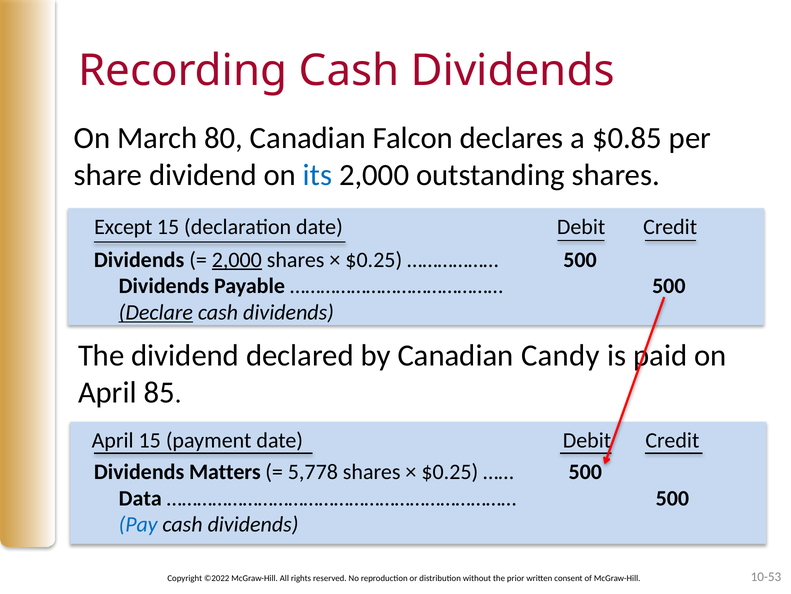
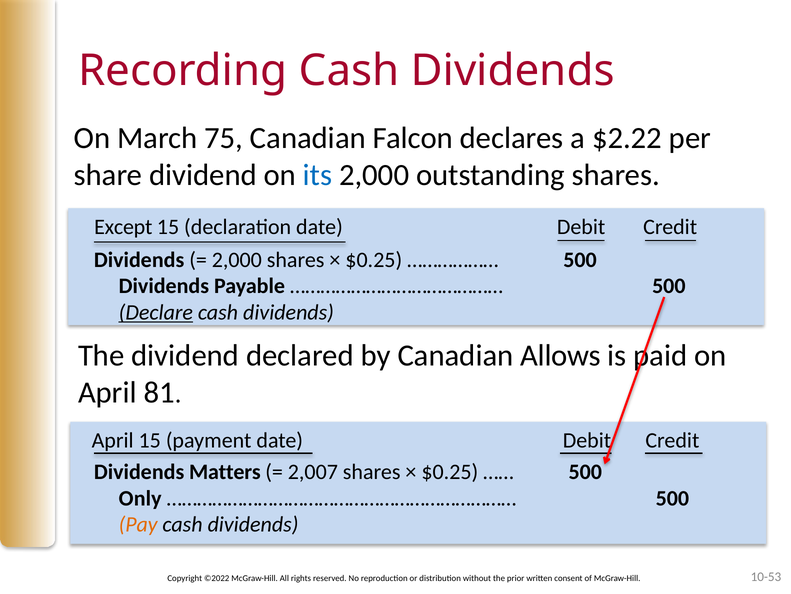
80: 80 -> 75
$0.85: $0.85 -> $2.22
2,000 at (237, 259) underline: present -> none
Candy: Candy -> Allows
85: 85 -> 81
5,778: 5,778 -> 2,007
Data: Data -> Only
Pay colour: blue -> orange
